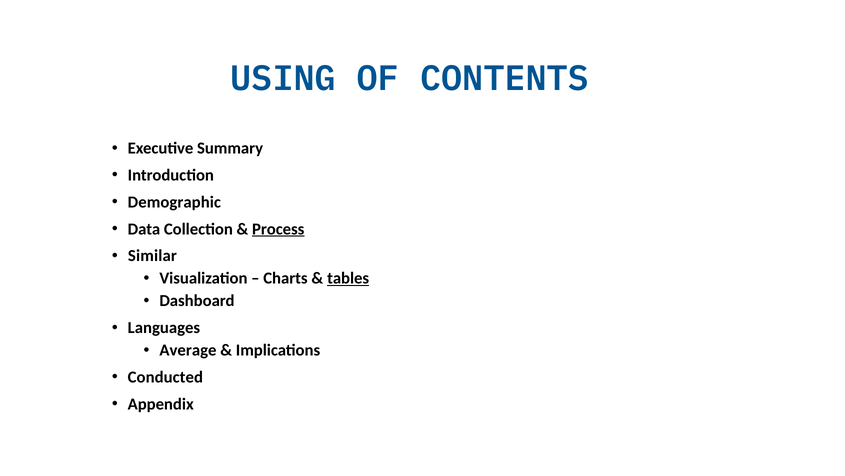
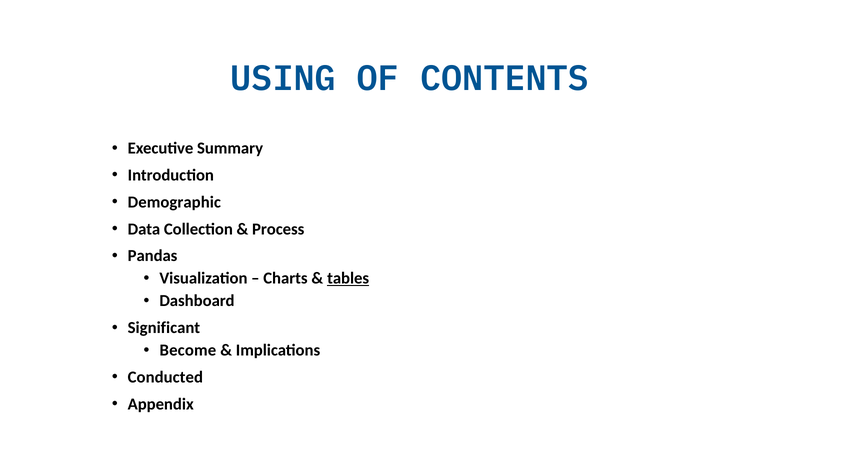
Process underline: present -> none
Similar: Similar -> Pandas
Languages: Languages -> Significant
Average: Average -> Become
